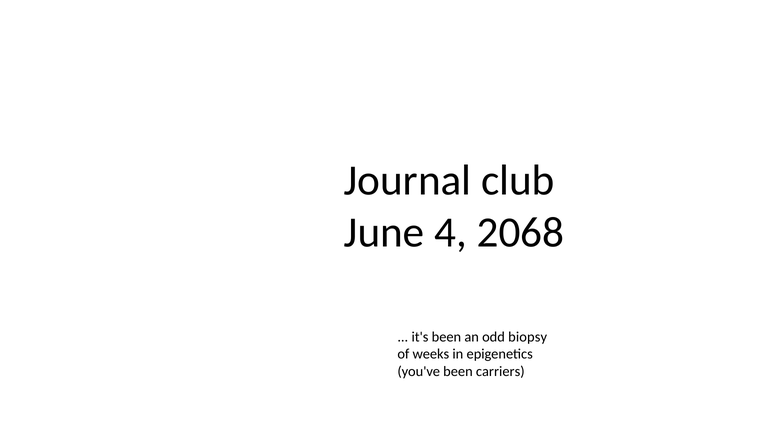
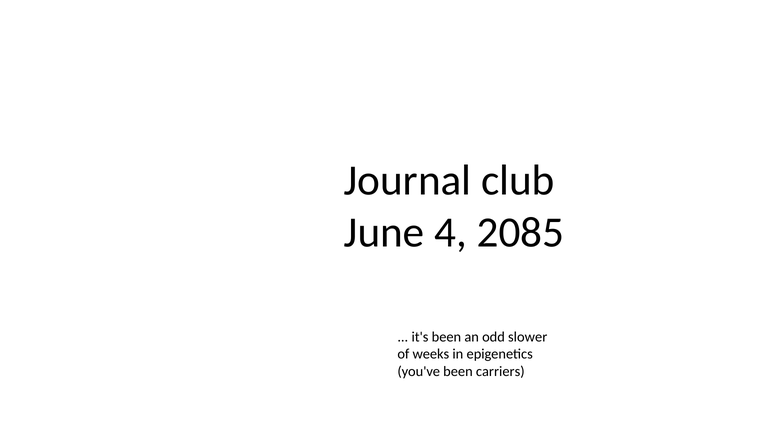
2068: 2068 -> 2085
biopsy: biopsy -> slower
